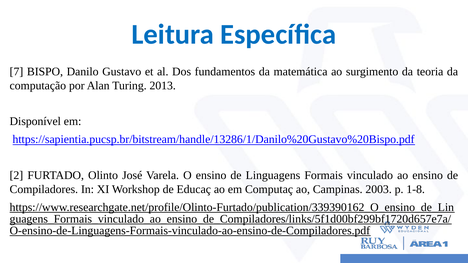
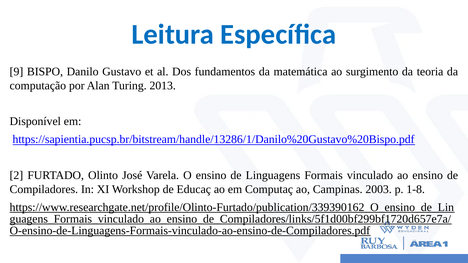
7: 7 -> 9
